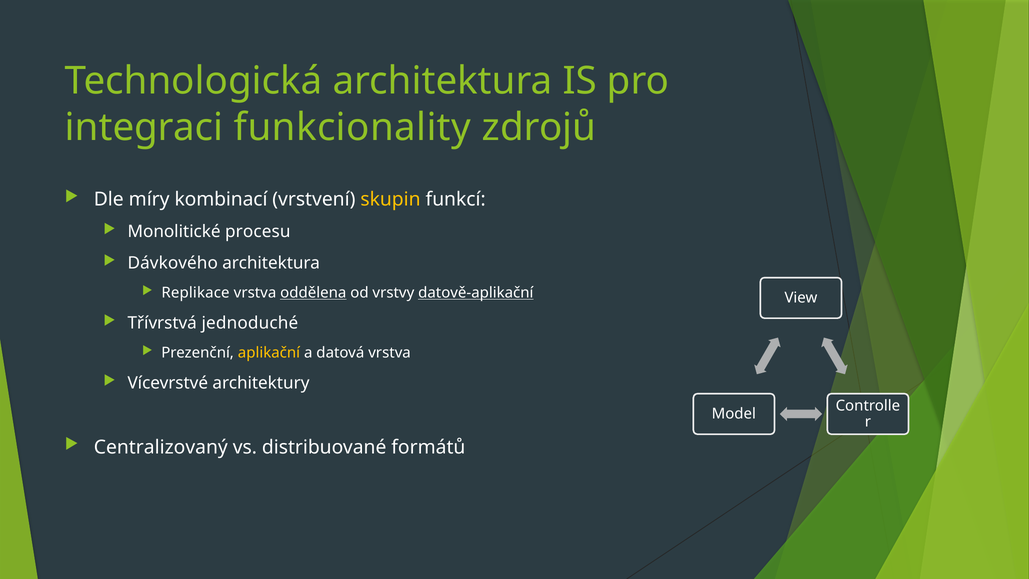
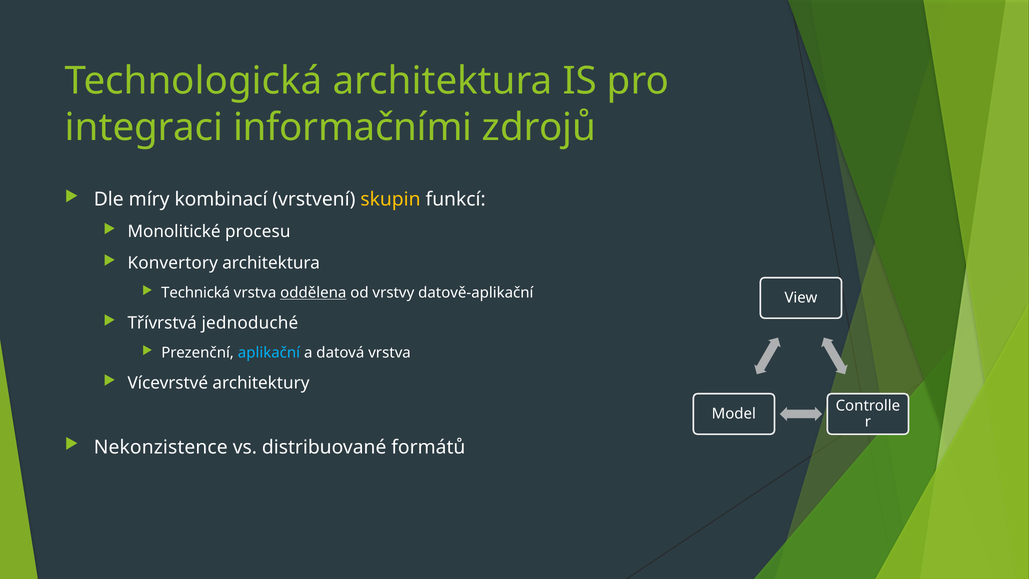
funkcionality: funkcionality -> informačními
Dávkového: Dávkového -> Konvertory
Replikace: Replikace -> Technická
datově-aplikační underline: present -> none
aplikační colour: yellow -> light blue
Centralizovaný: Centralizovaný -> Nekonzistence
